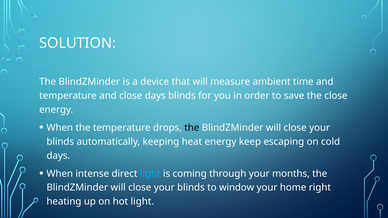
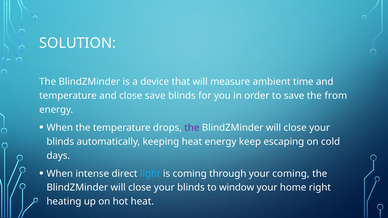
close days: days -> save
the close: close -> from
the at (192, 128) colour: black -> purple
your months: months -> coming
hot light: light -> heat
